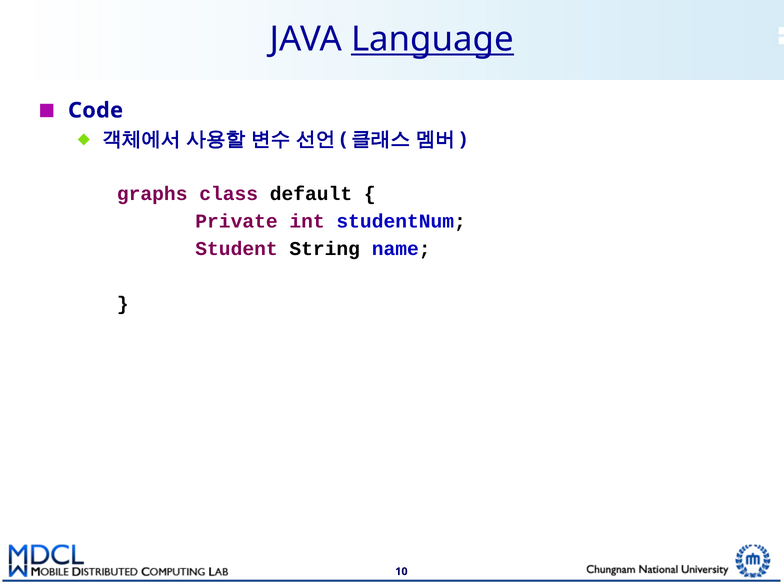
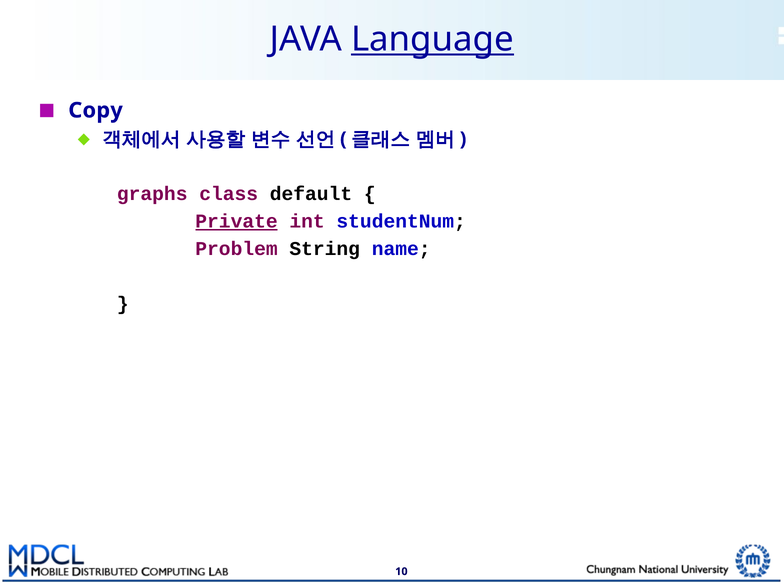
Code: Code -> Copy
Private underline: none -> present
Student: Student -> Problem
